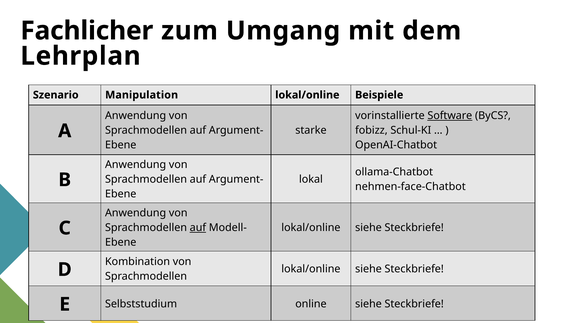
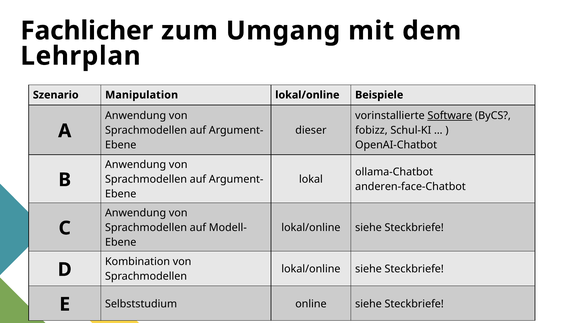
starke: starke -> dieser
nehmen-face-Chatbot: nehmen-face-Chatbot -> anderen-face-Chatbot
auf at (198, 227) underline: present -> none
